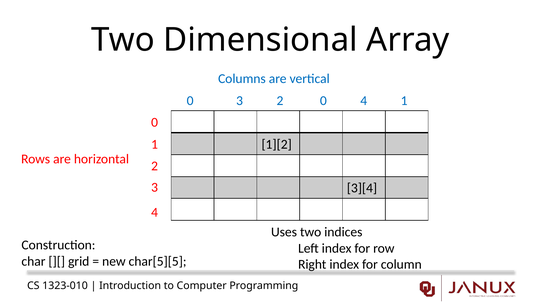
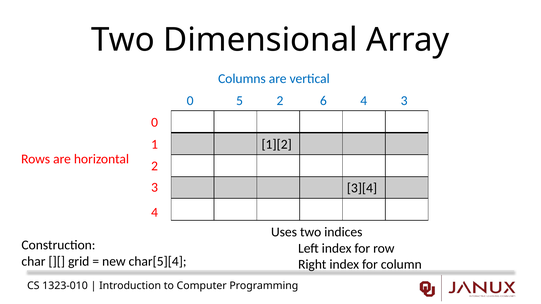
0 3: 3 -> 5
2 0: 0 -> 6
4 1: 1 -> 3
char[5][5: char[5][5 -> char[5][4
